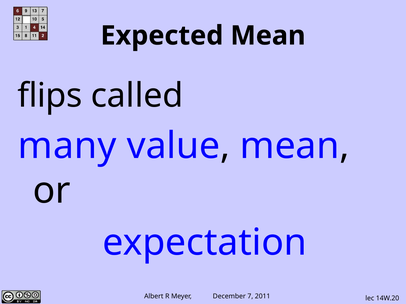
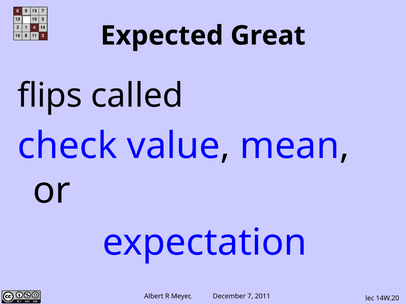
Expected Mean: Mean -> Great
many: many -> check
